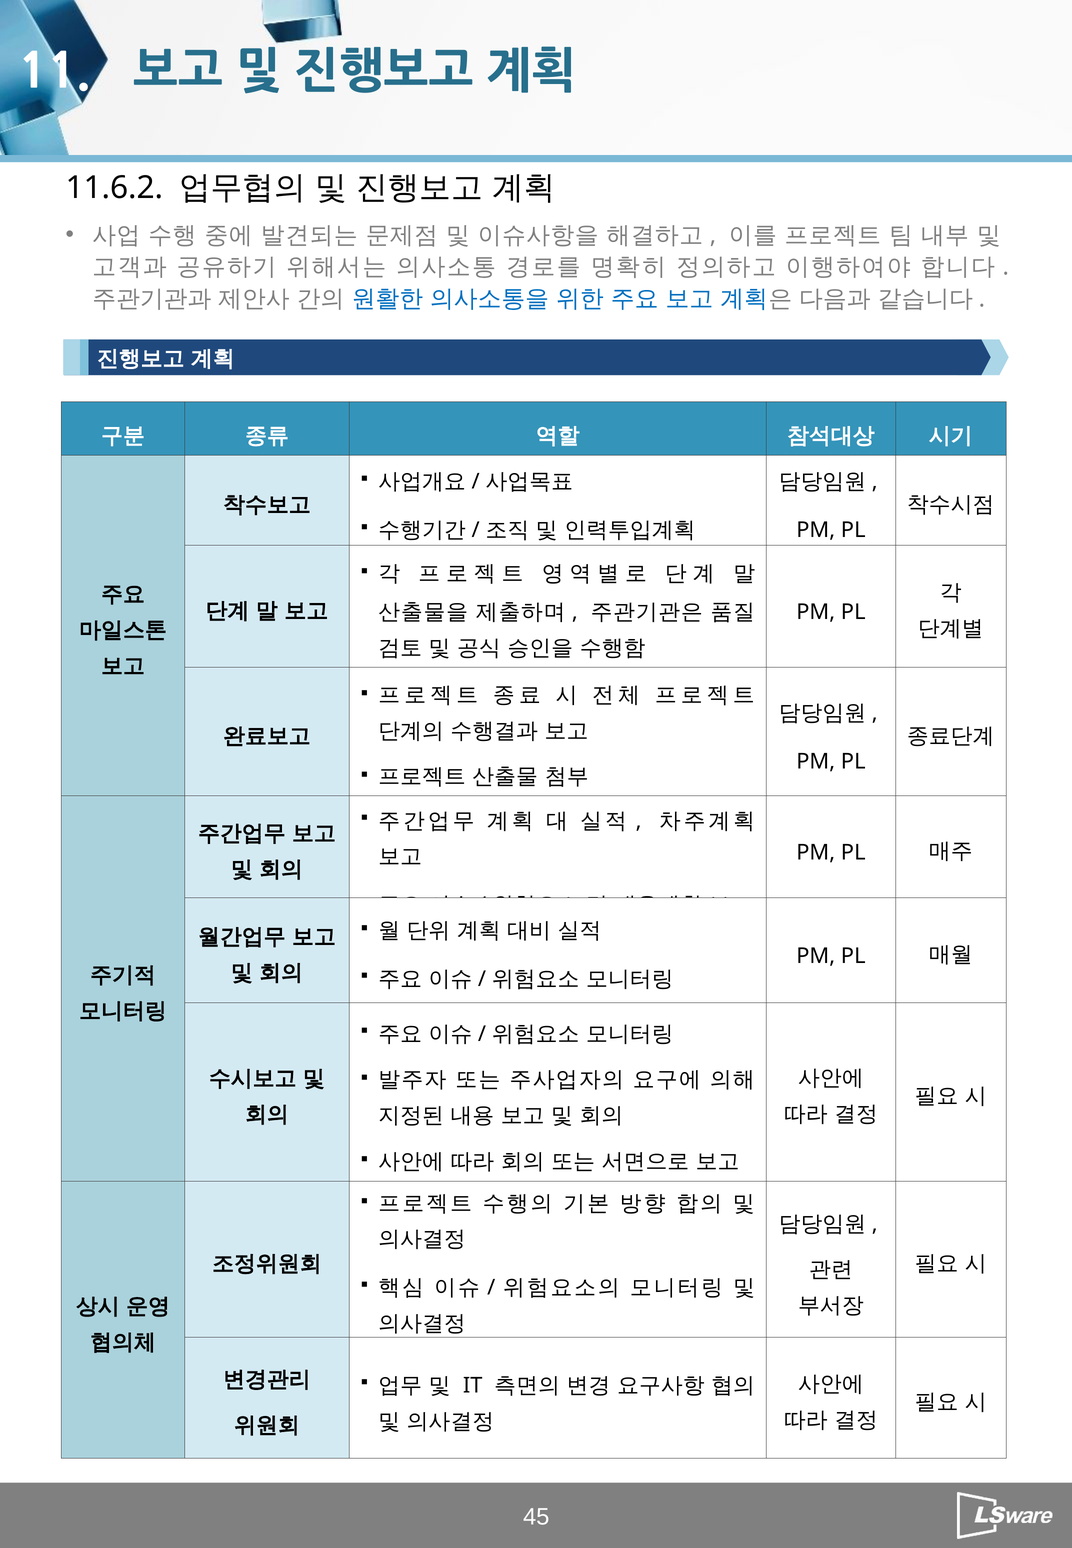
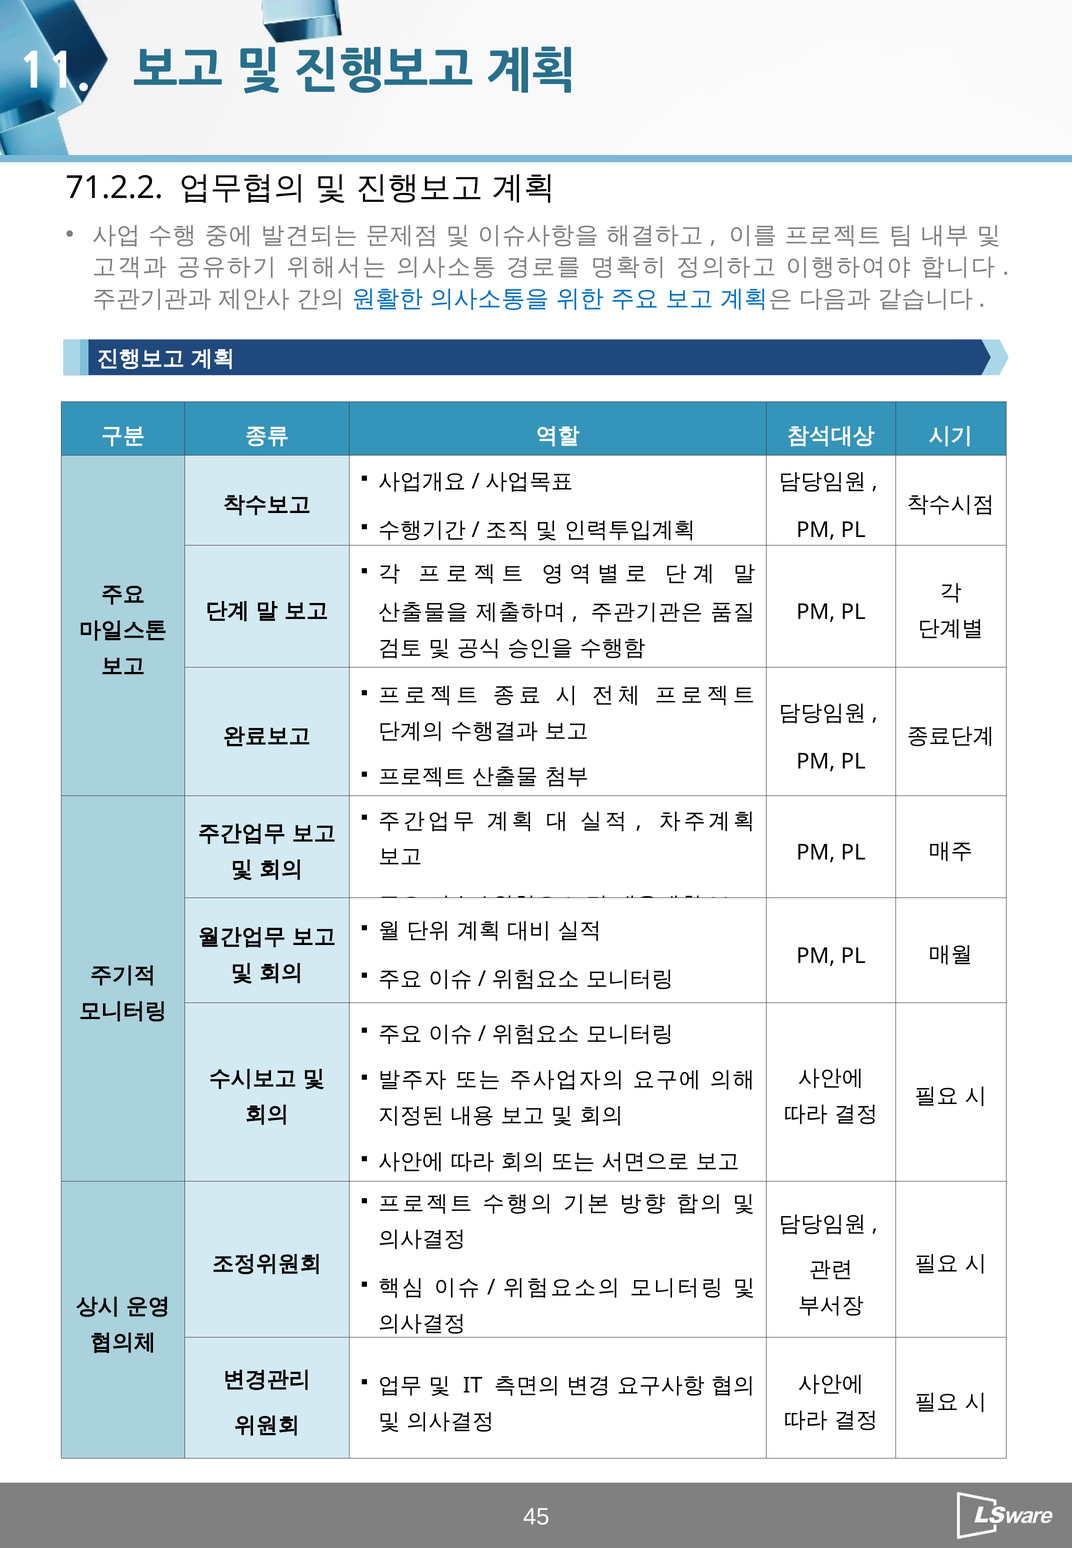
11.6.2: 11.6.2 -> 71.2.2
